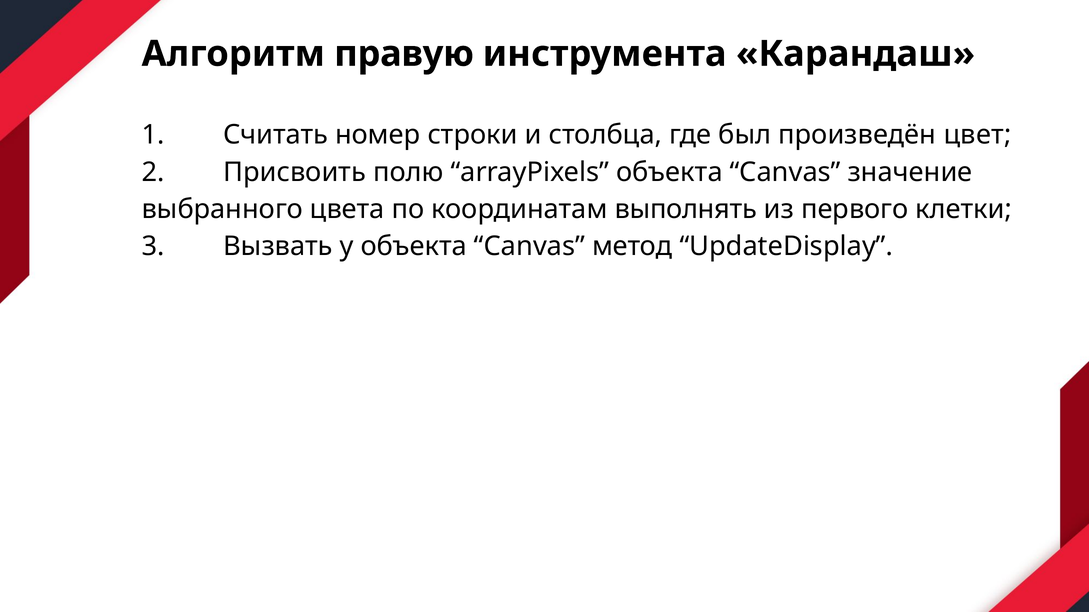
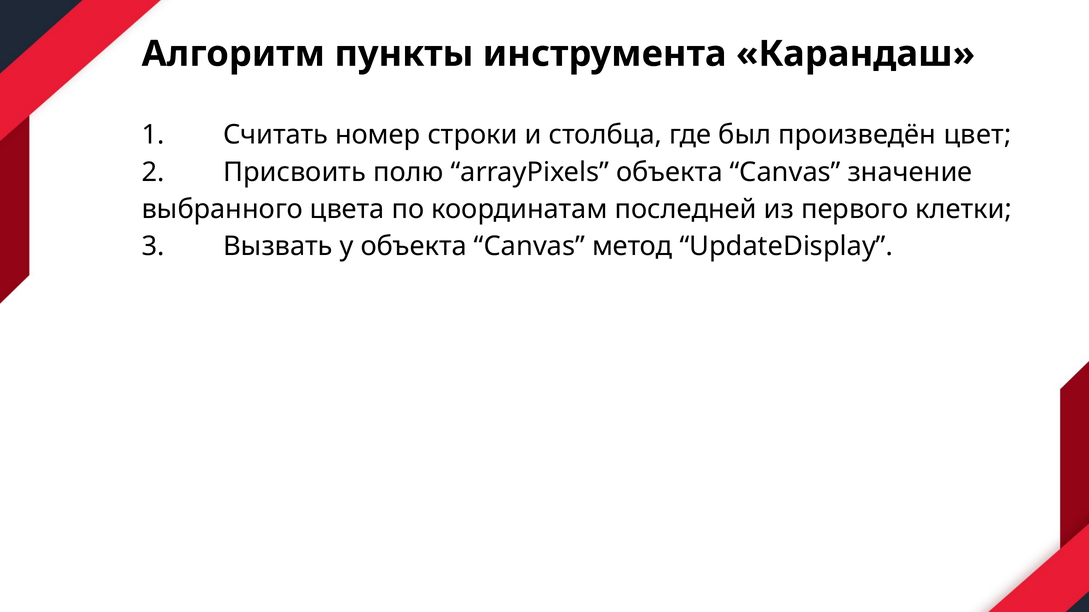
правую: правую -> пункты
выполнять: выполнять -> последней
